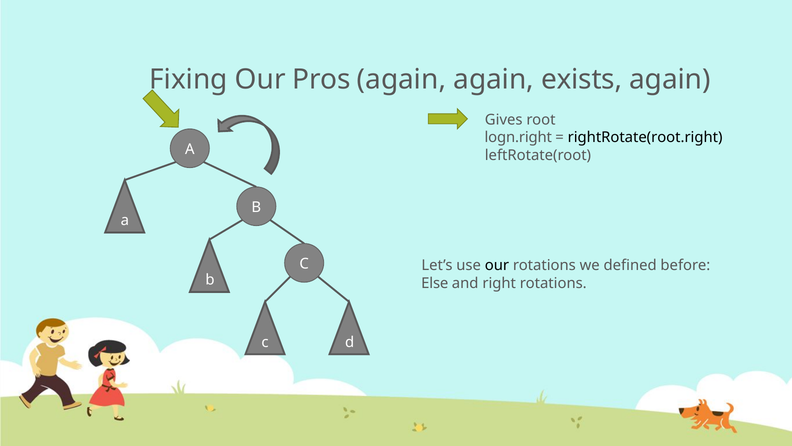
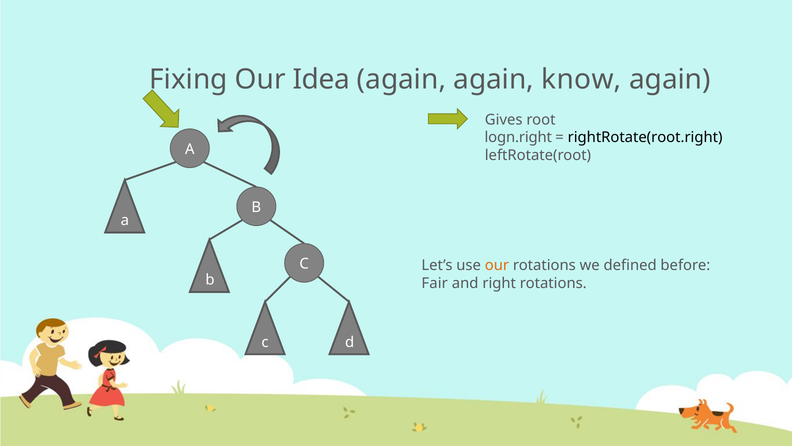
Pros: Pros -> Idea
exists: exists -> know
our at (497, 265) colour: black -> orange
Else: Else -> Fair
